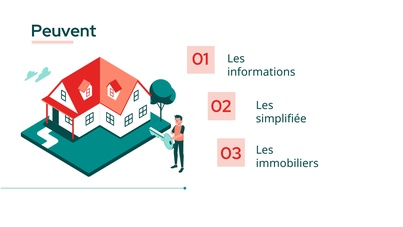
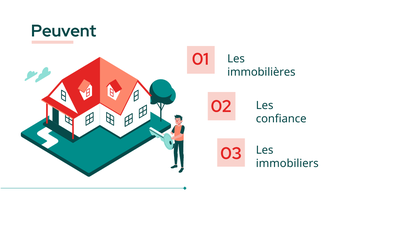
informations: informations -> immobilières
simplifiée: simplifiée -> confiance
